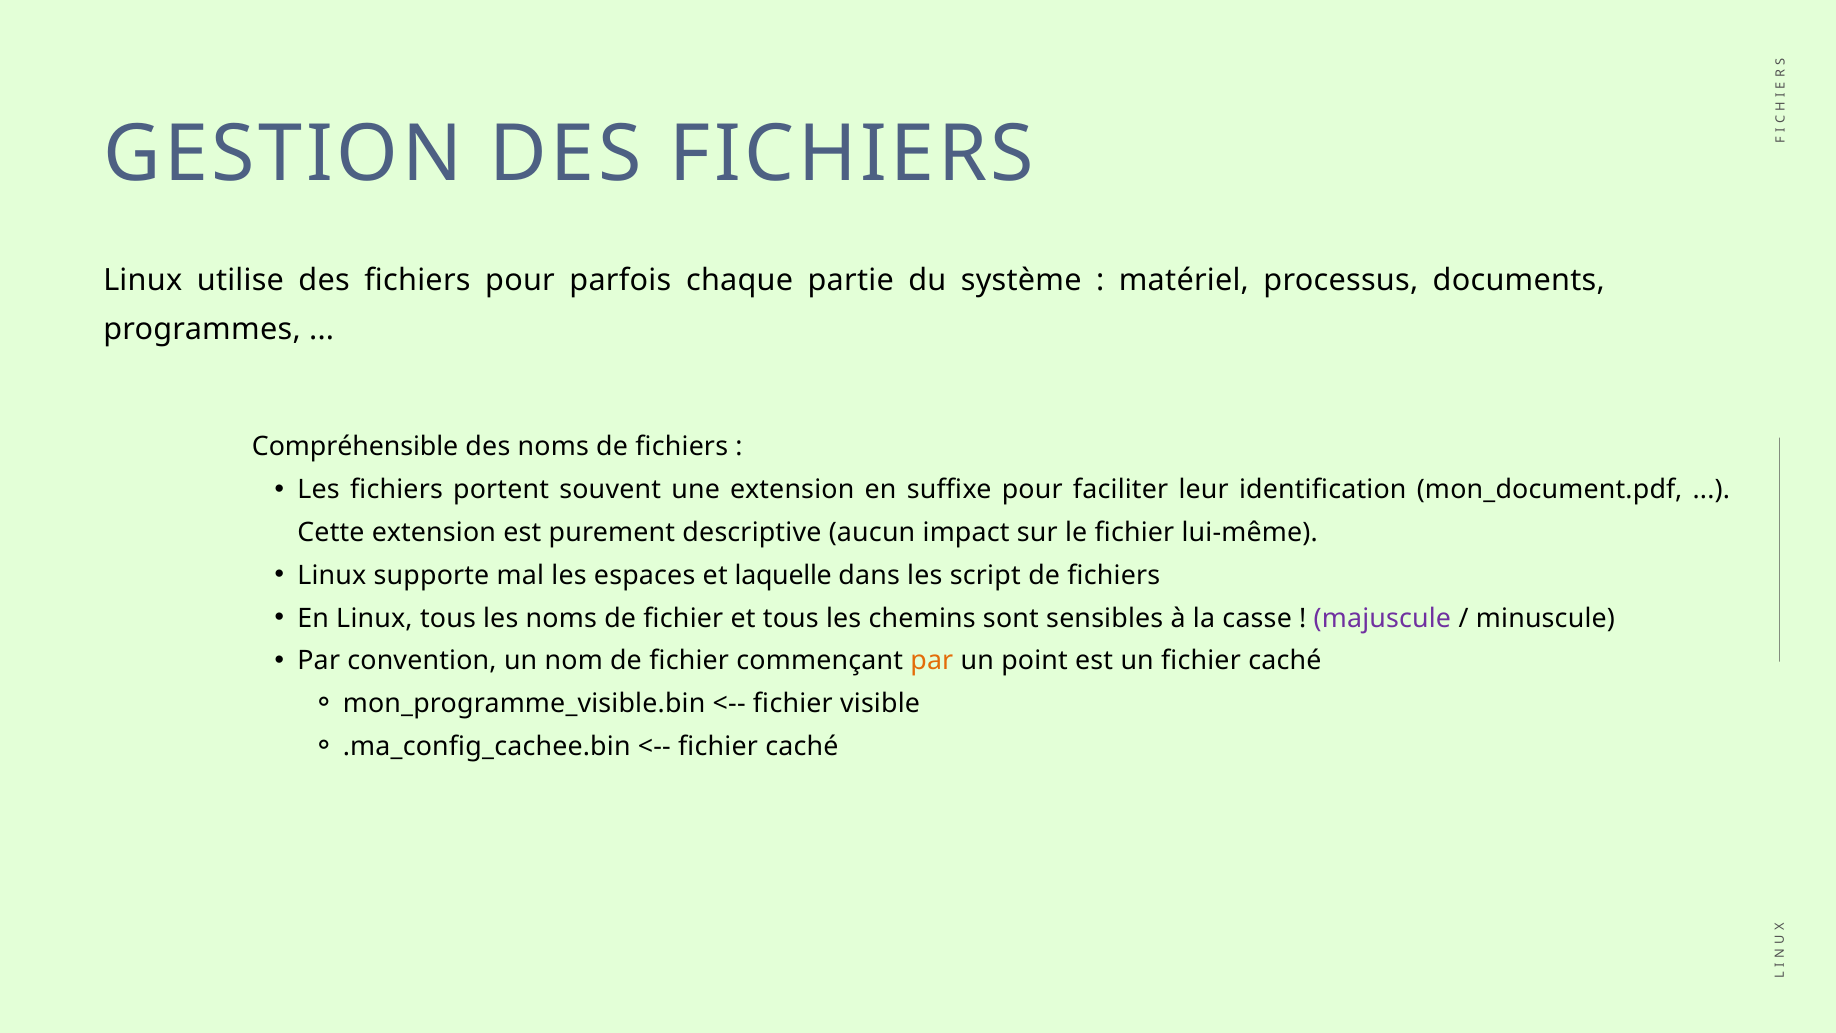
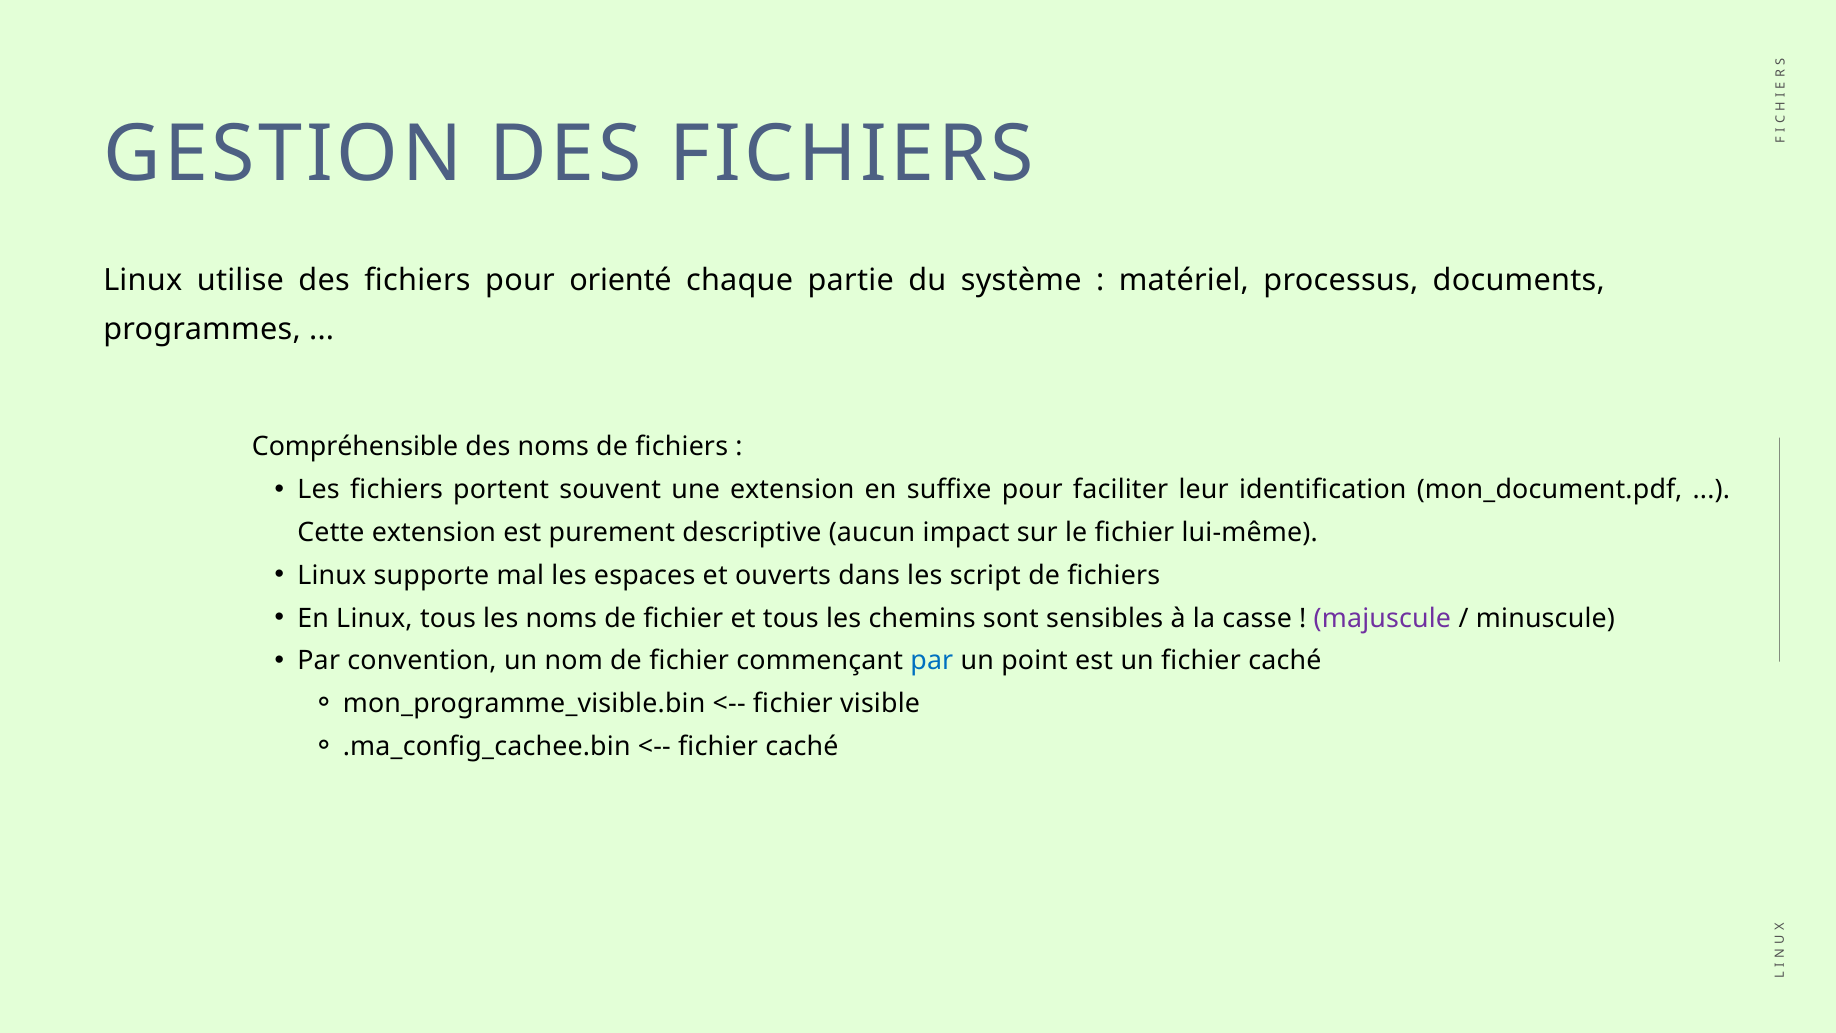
parfois: parfois -> orienté
laquelle: laquelle -> ouverts
par at (932, 661) colour: orange -> blue
